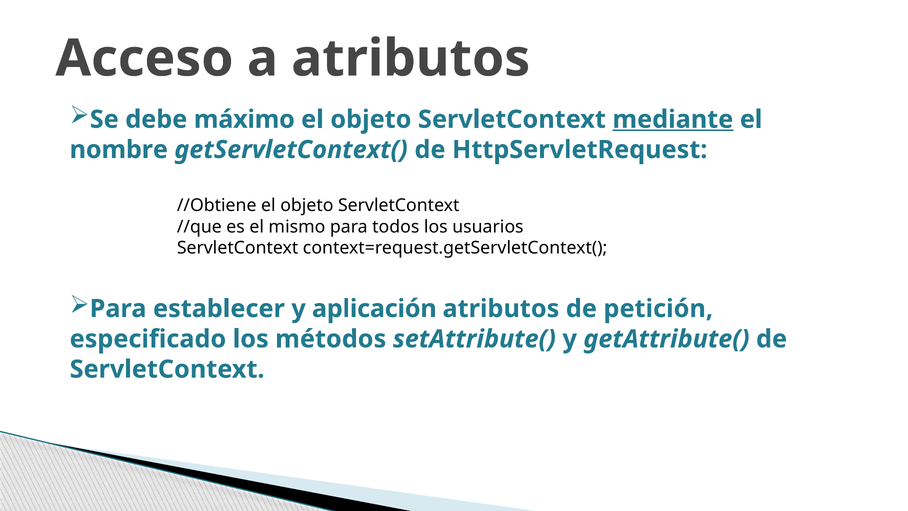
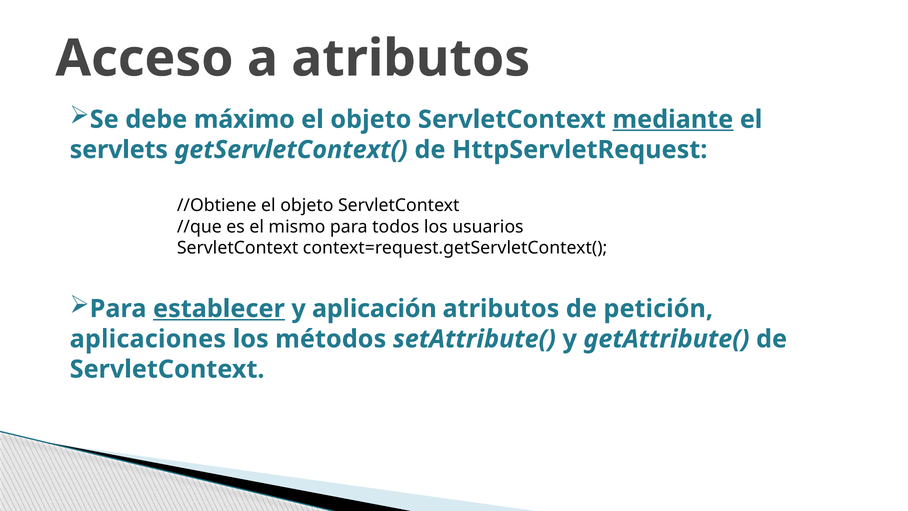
nombre: nombre -> servlets
establecer underline: none -> present
especificado: especificado -> aplicaciones
